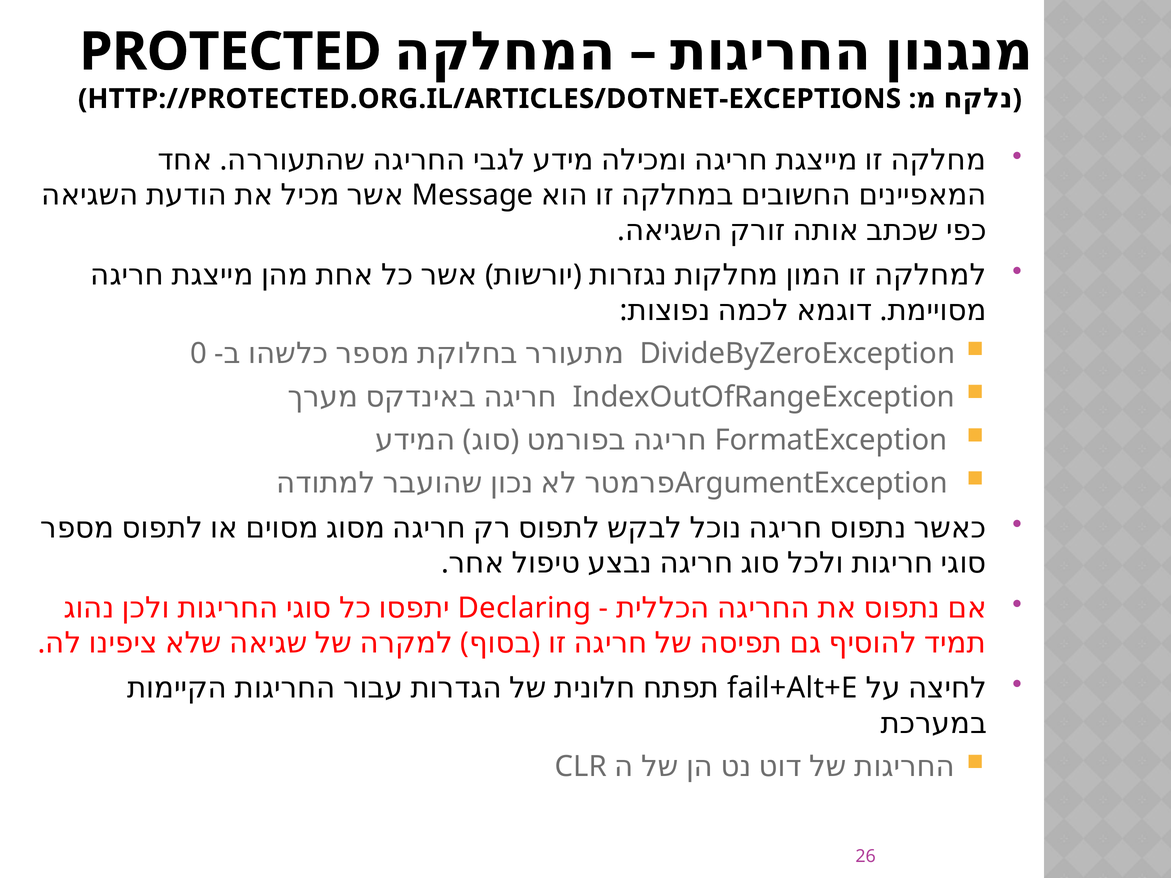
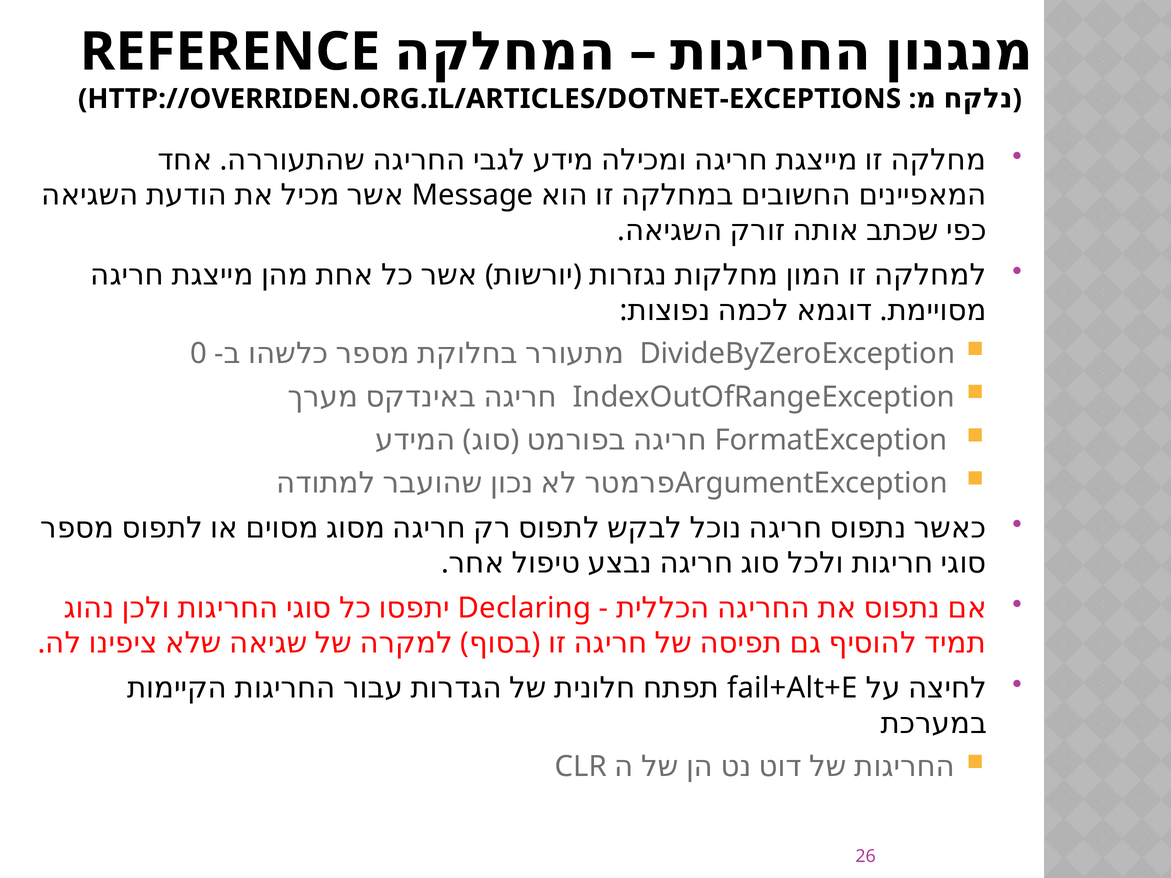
PROTECTED: PROTECTED -> REFERENCE
HTTP://PROTECTED.ORG.IL/ARTICLES/DOTNET-EXCEPTIONS: HTTP://PROTECTED.ORG.IL/ARTICLES/DOTNET-EXCEPTIONS -> HTTP://OVERRIDEN.ORG.IL/ARTICLES/DOTNET-EXCEPTIONS
